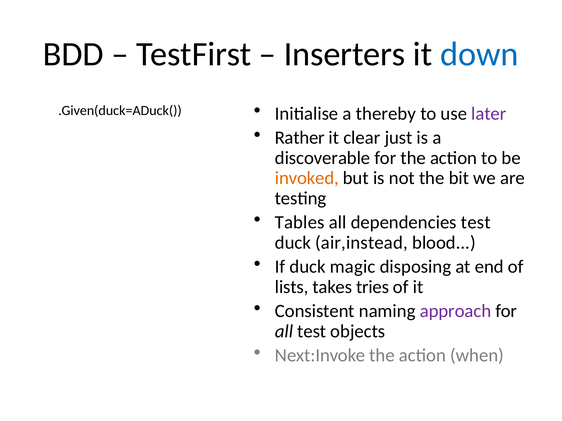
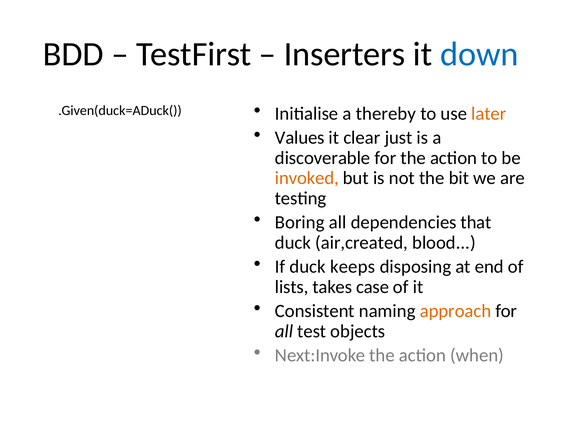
later colour: purple -> orange
Rather: Rather -> Values
Tables: Tables -> Boring
dependencies test: test -> that
air,instead: air,instead -> air,created
magic: magic -> keeps
tries: tries -> case
approach colour: purple -> orange
